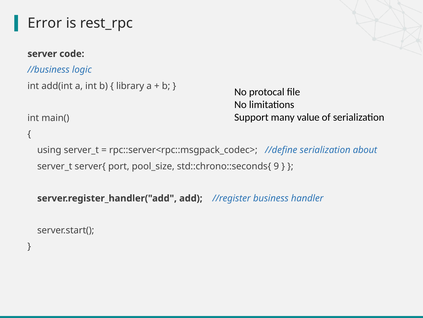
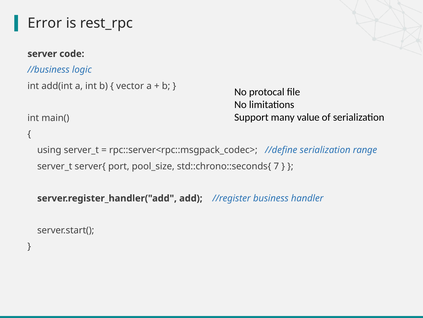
library: library -> vector
about: about -> range
9: 9 -> 7
